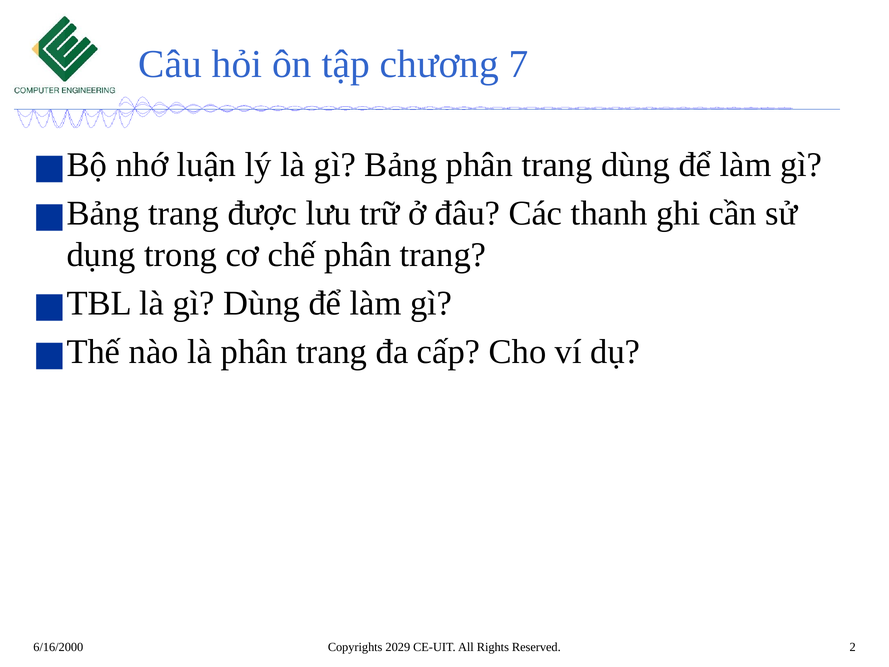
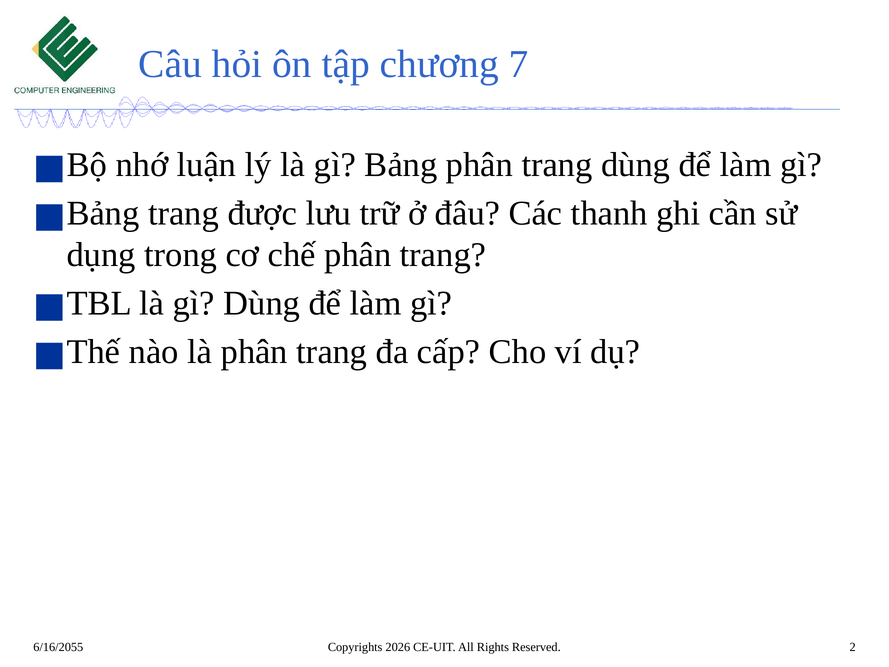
6/16/2000: 6/16/2000 -> 6/16/2055
2029: 2029 -> 2026
